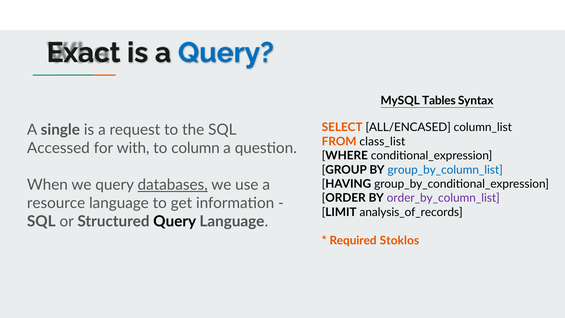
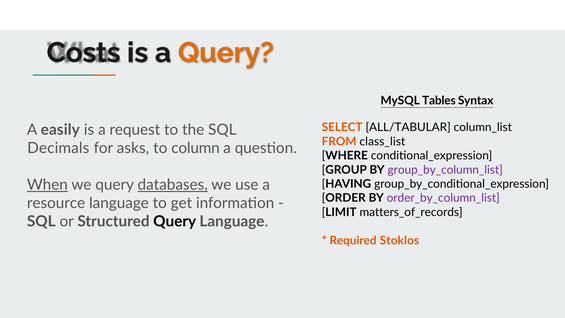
Exact: Exact -> Costs
Query at (226, 53) colour: blue -> orange
ALL/ENCASED: ALL/ENCASED -> ALL/TABULAR
single: single -> easily
Accessed: Accessed -> Decimals
with: with -> asks
group_by_column_list colour: blue -> purple
When underline: none -> present
analysis_of_records: analysis_of_records -> matters_of_records
